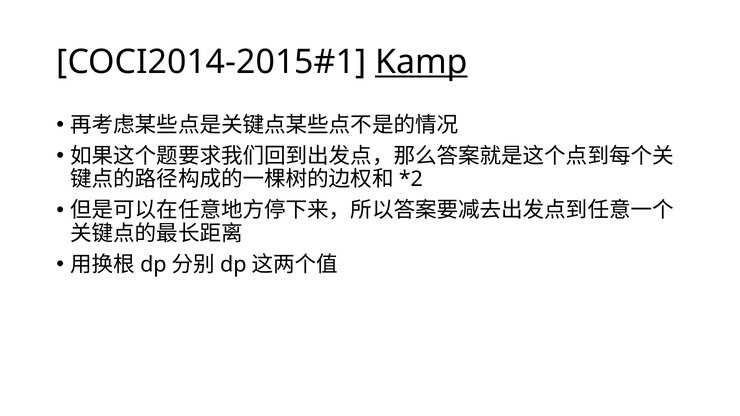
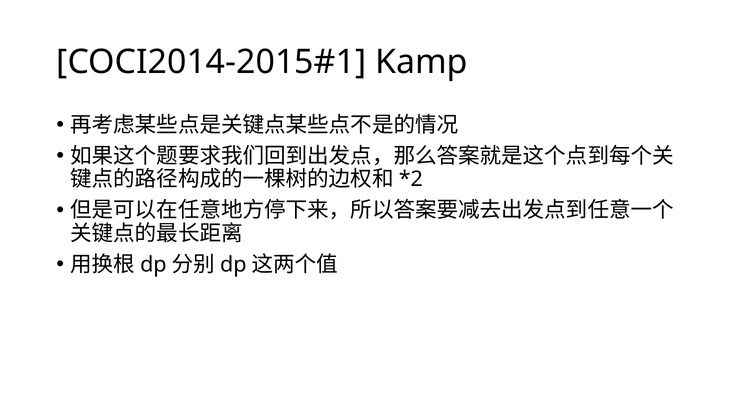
Kamp underline: present -> none
